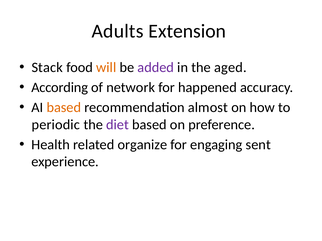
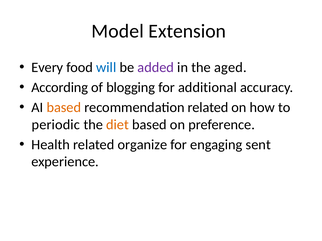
Adults: Adults -> Model
Stack: Stack -> Every
will colour: orange -> blue
network: network -> blogging
happened: happened -> additional
recommendation almost: almost -> related
diet colour: purple -> orange
